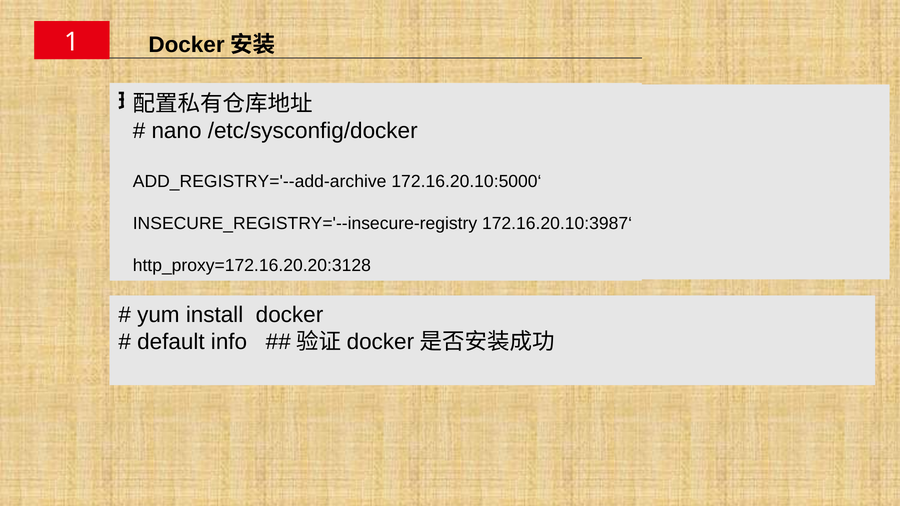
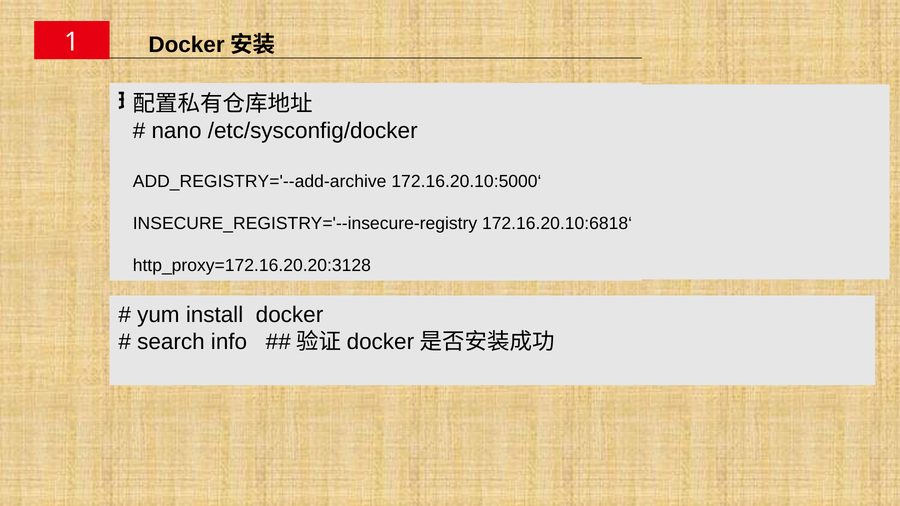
172.16.20.10:3987‘: 172.16.20.10:3987‘ -> 172.16.20.10:6818‘
default: default -> search
